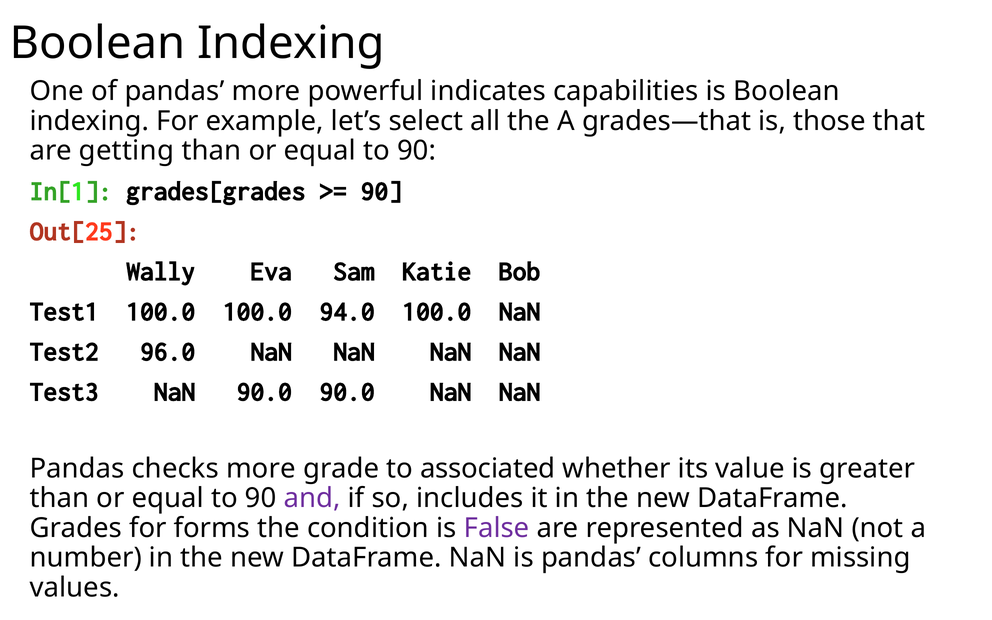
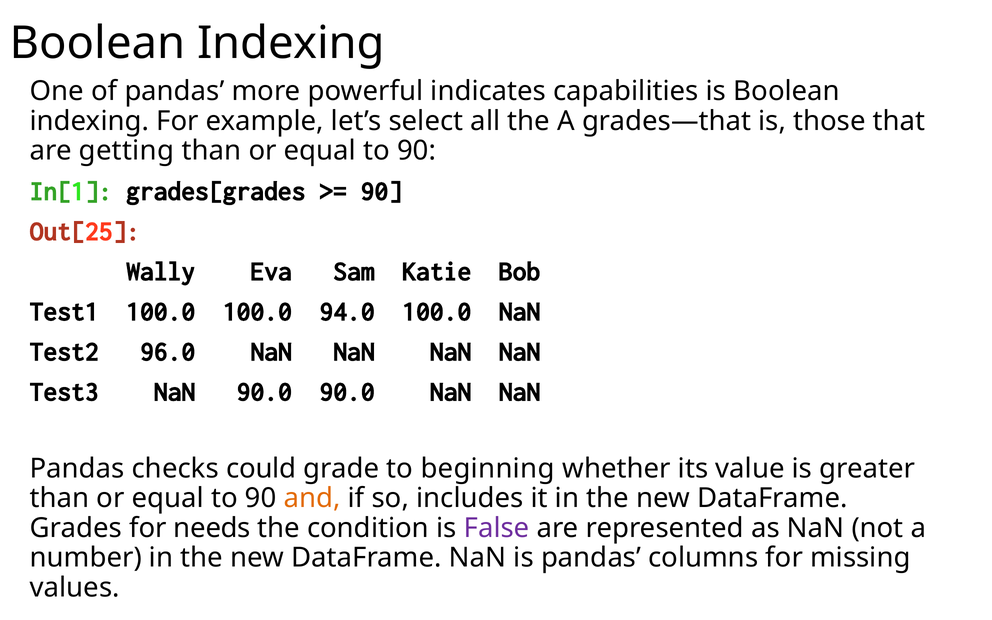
checks more: more -> could
associated: associated -> beginning
and colour: purple -> orange
forms: forms -> needs
